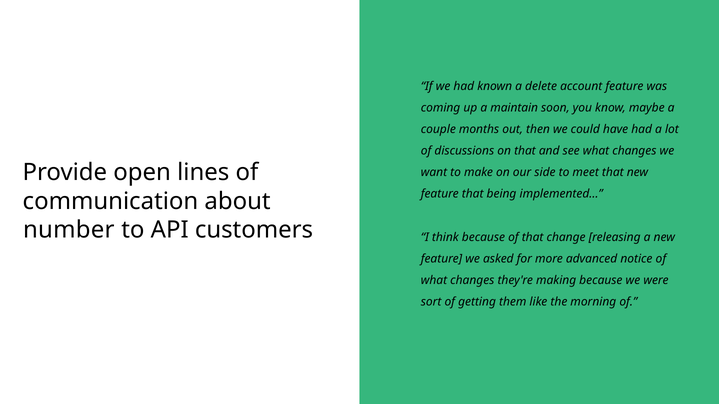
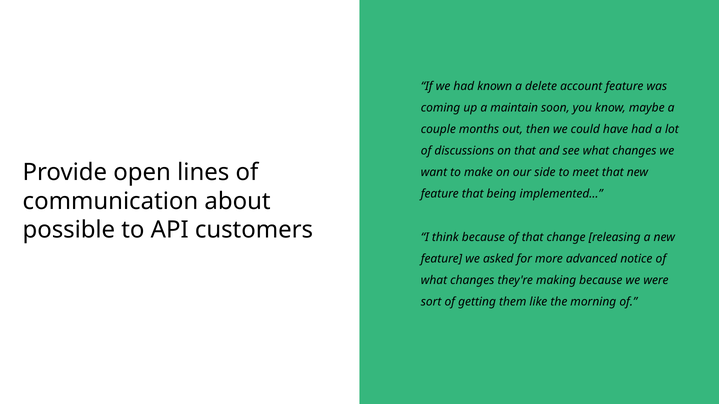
number: number -> possible
